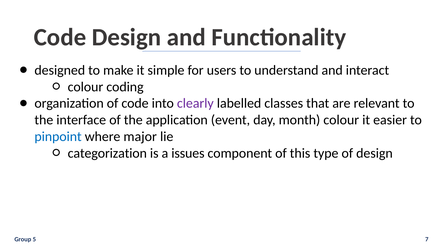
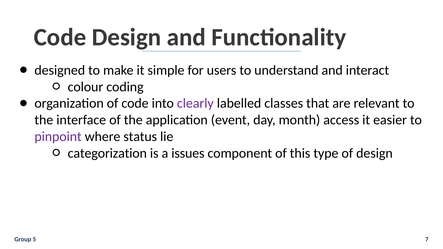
month colour: colour -> access
pinpoint colour: blue -> purple
major: major -> status
